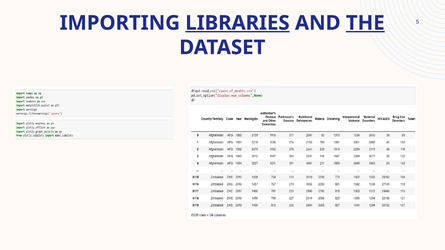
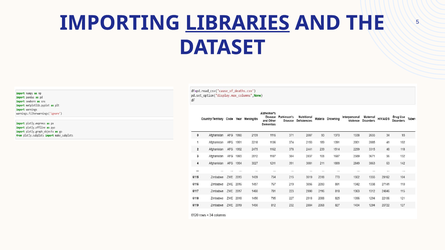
THE underline: present -> none
